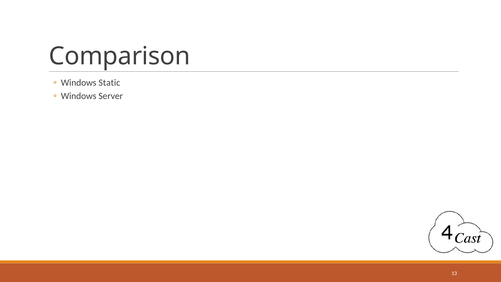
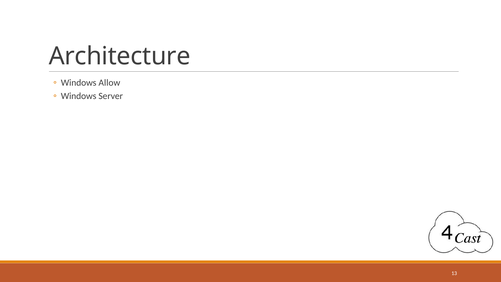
Comparison: Comparison -> Architecture
Static: Static -> Allow
